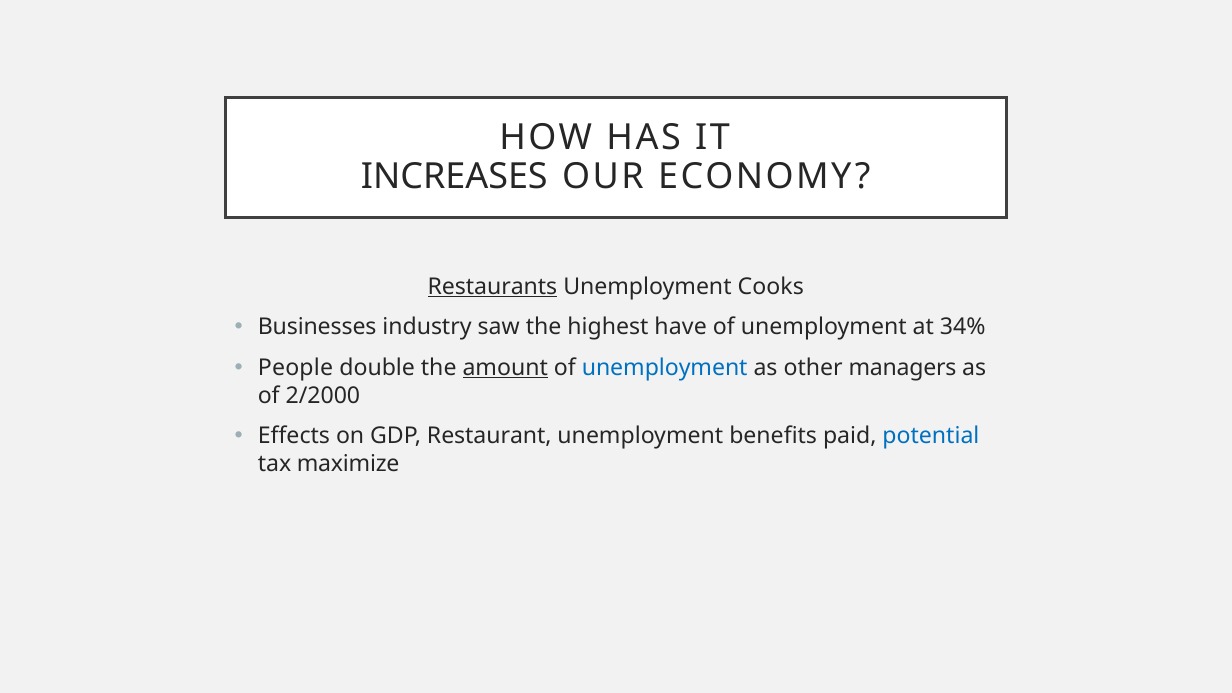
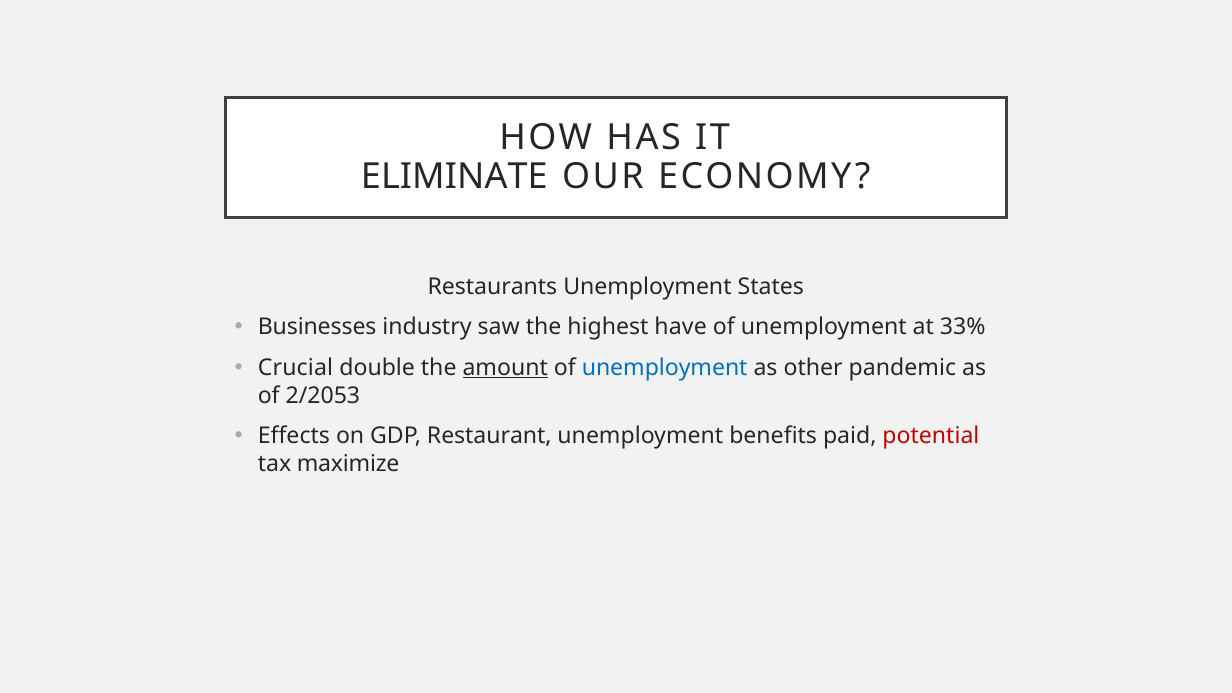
INCREASES: INCREASES -> ELIMINATE
Restaurants underline: present -> none
Cooks: Cooks -> States
34%: 34% -> 33%
People: People -> Crucial
managers: managers -> pandemic
2/2000: 2/2000 -> 2/2053
potential colour: blue -> red
